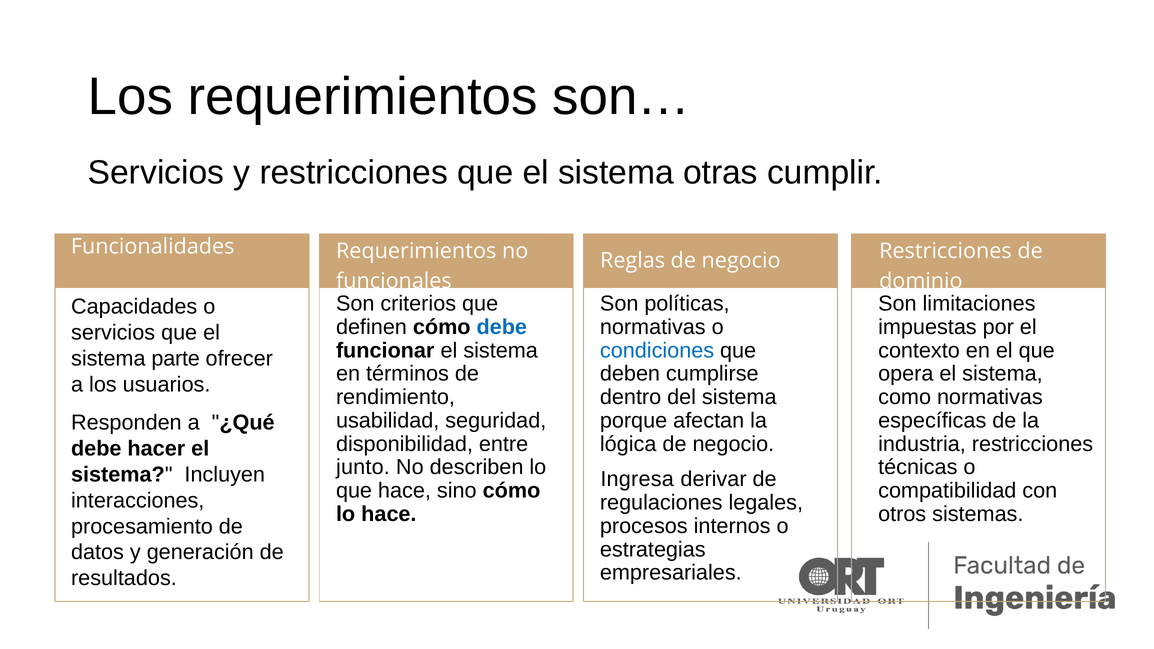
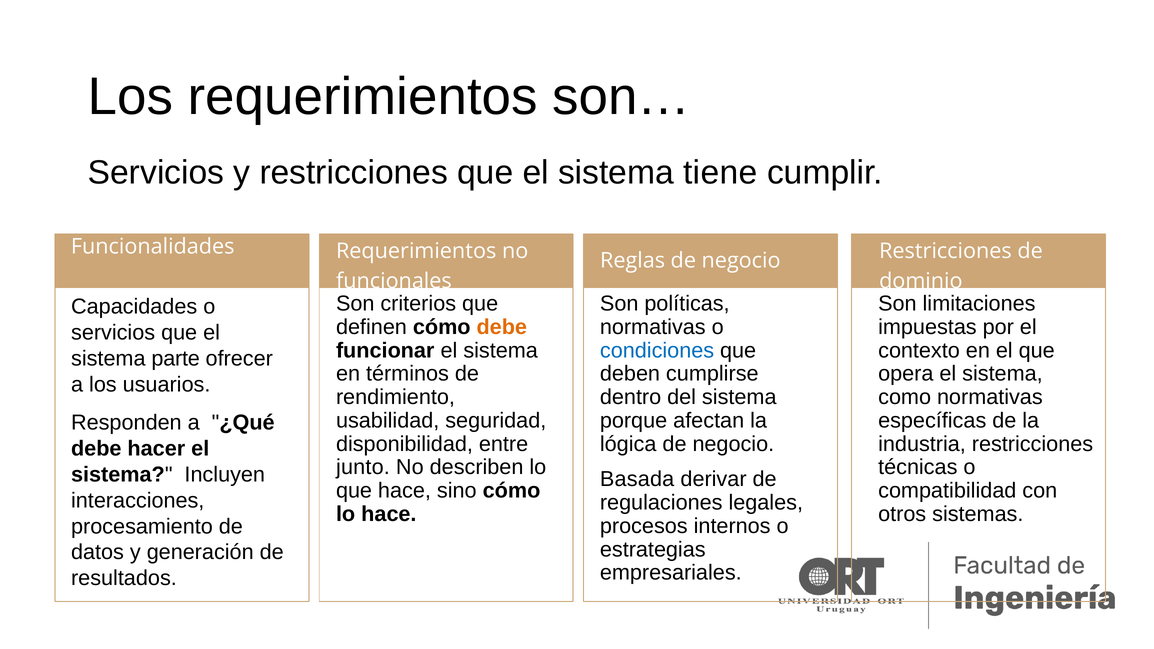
otras: otras -> tiene
debe at (502, 327) colour: blue -> orange
Ingresa: Ingresa -> Basada
